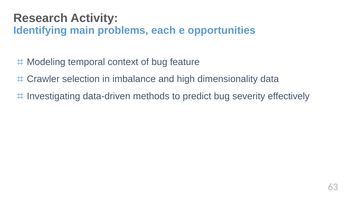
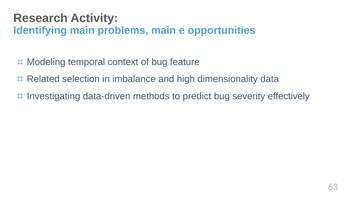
problems each: each -> main
Crawler: Crawler -> Related
